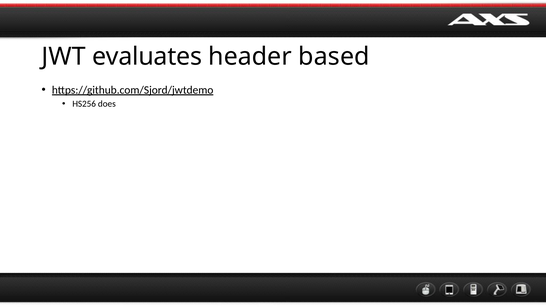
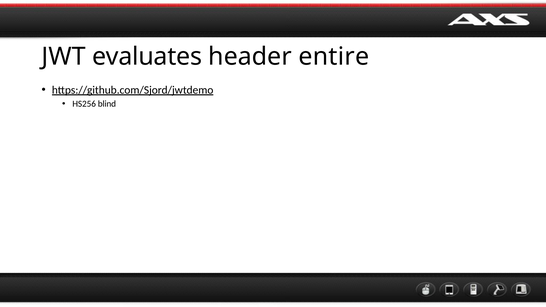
based: based -> entire
does: does -> blind
